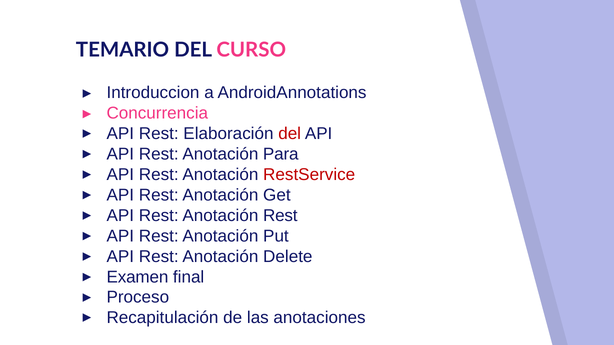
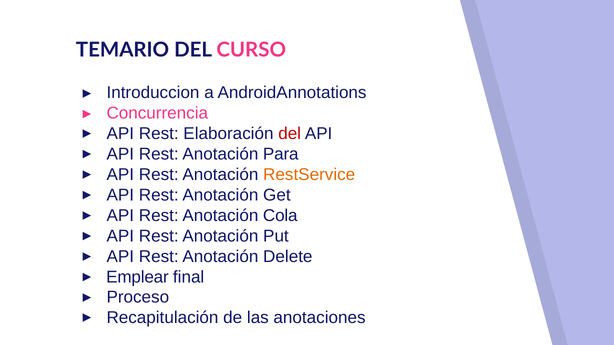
RestService colour: red -> orange
Anotación Rest: Rest -> Cola
Examen: Examen -> Emplear
